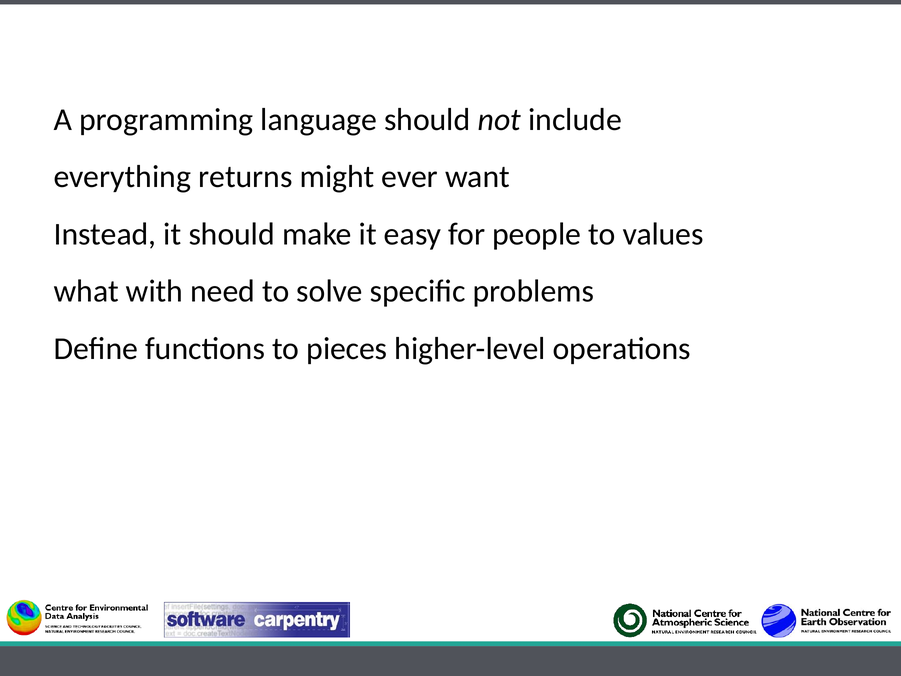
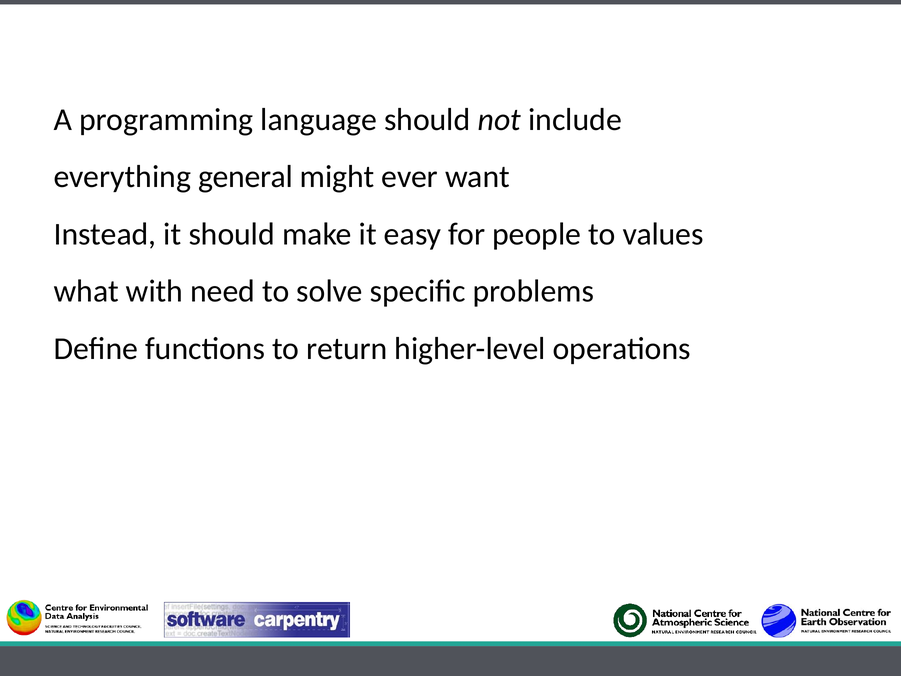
returns: returns -> general
pieces: pieces -> return
